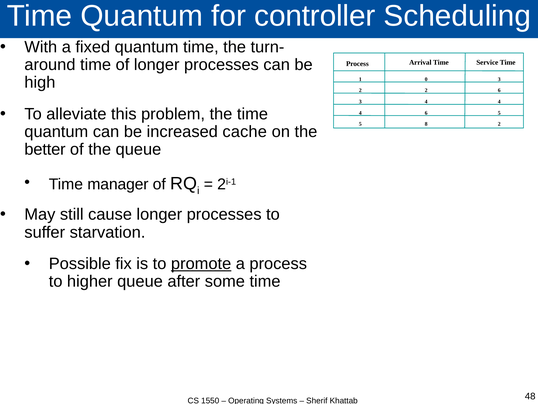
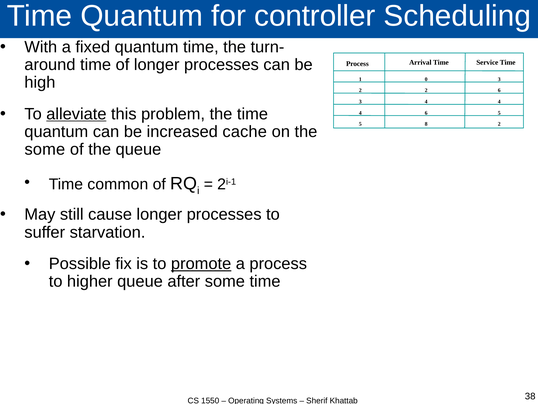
alleviate underline: none -> present
better at (45, 149): better -> some
manager: manager -> common
48: 48 -> 38
